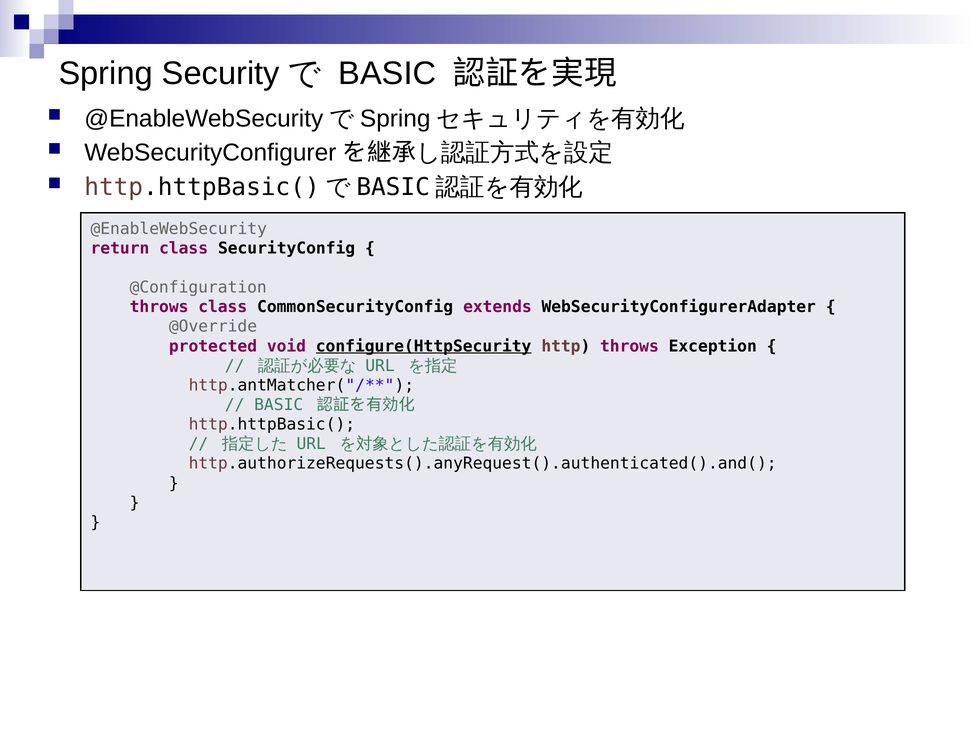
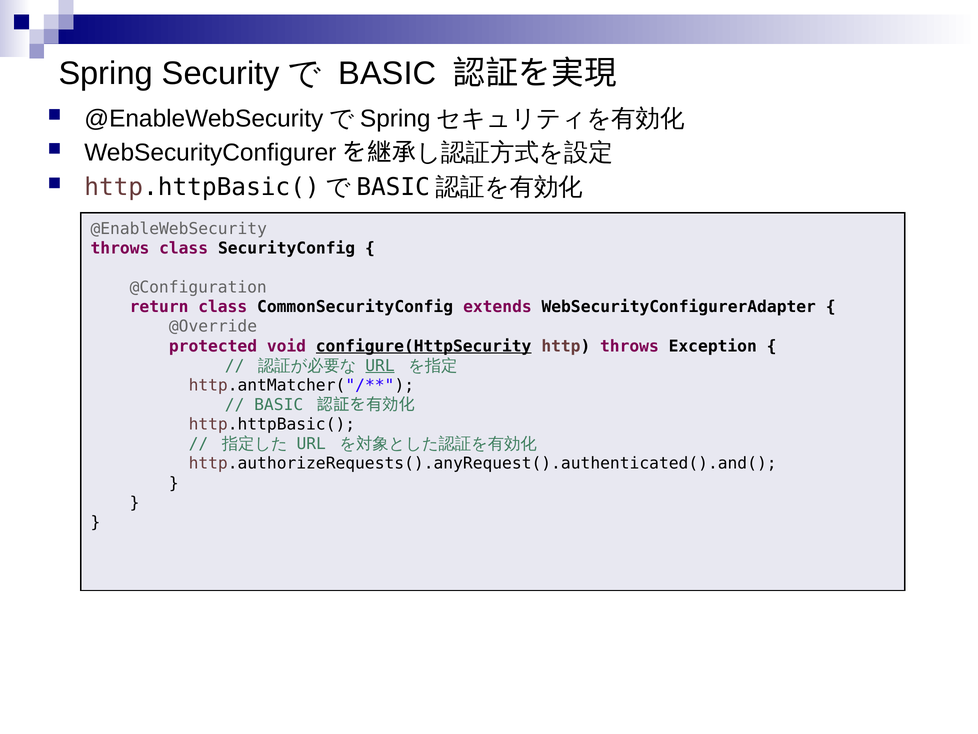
return at (120, 248): return -> throws
throws at (159, 307): throws -> return
URL at (380, 365) underline: none -> present
